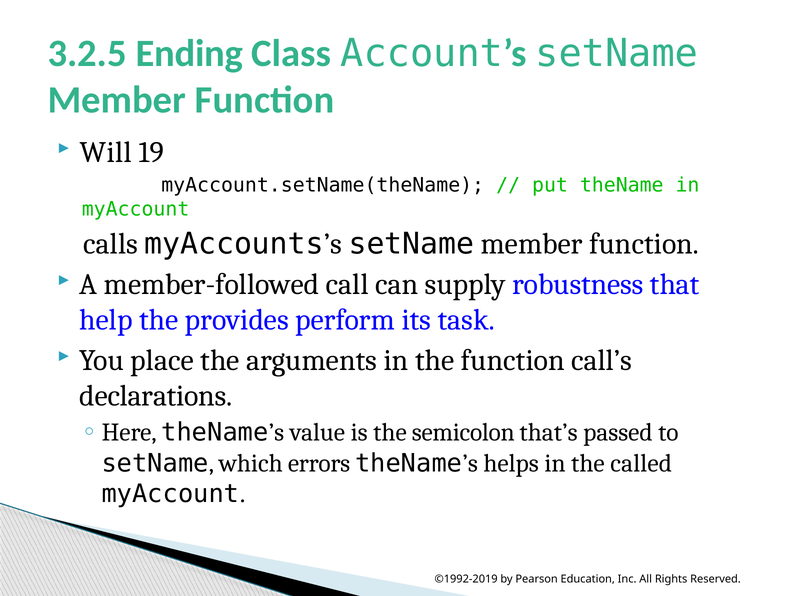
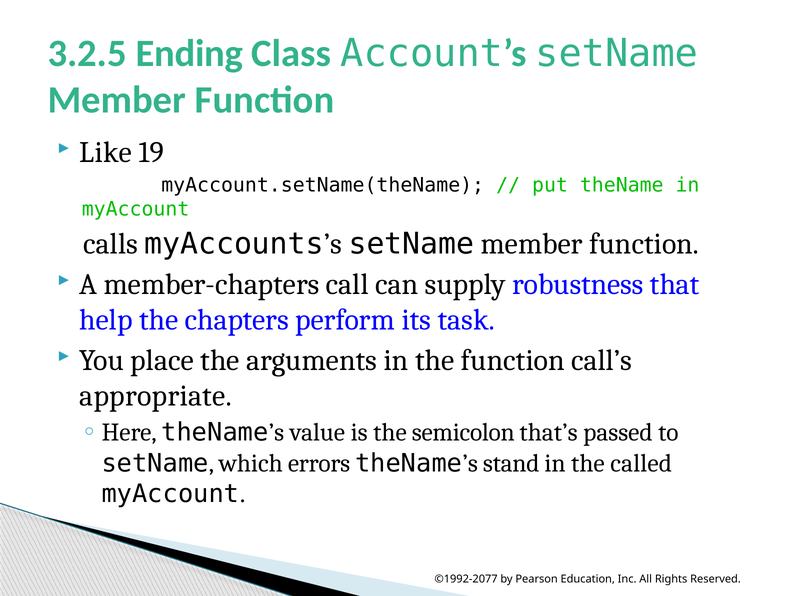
Will: Will -> Like
member-followed: member-followed -> member-chapters
provides: provides -> chapters
declarations: declarations -> appropriate
helps: helps -> stand
©1992-2019: ©1992-2019 -> ©1992-2077
